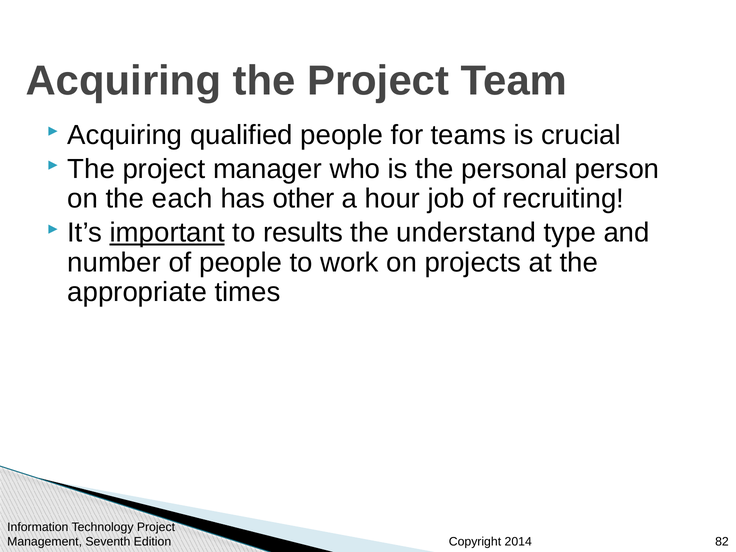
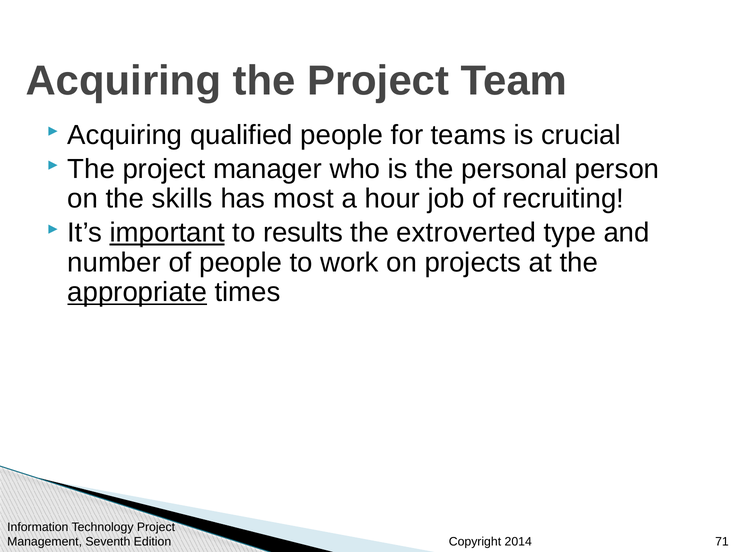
each: each -> skills
other: other -> most
understand: understand -> extroverted
appropriate underline: none -> present
82: 82 -> 71
